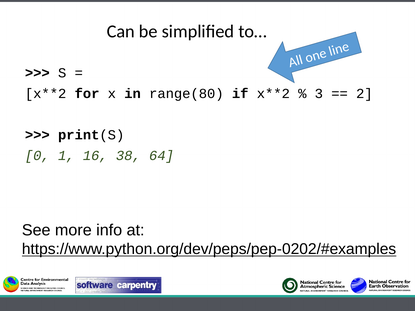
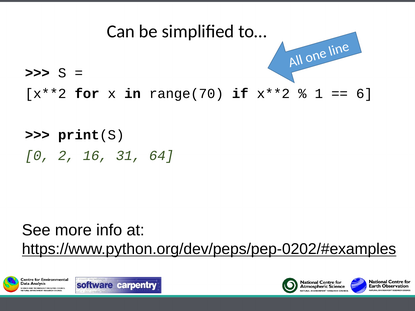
range(80: range(80 -> range(70
3: 3 -> 1
2: 2 -> 6
1: 1 -> 2
38: 38 -> 31
